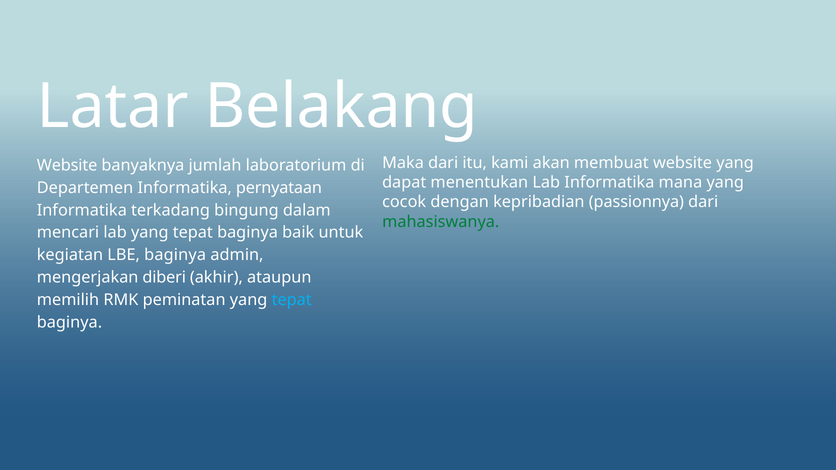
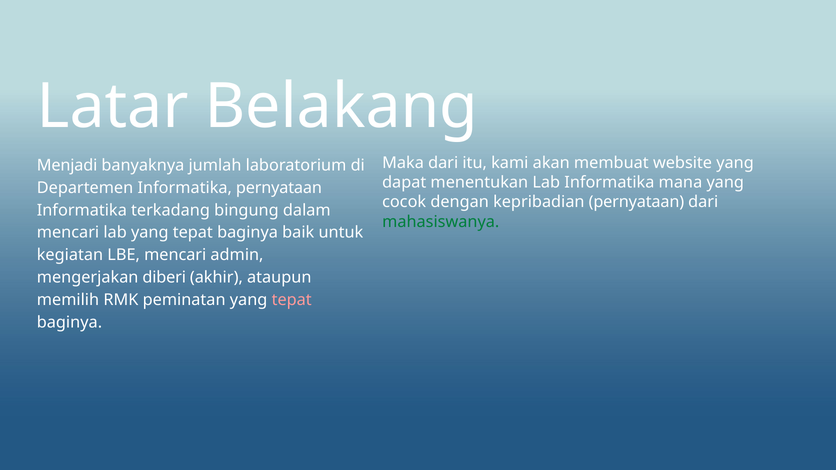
Website at (67, 165): Website -> Menjadi
kepribadian passionnya: passionnya -> pernyataan
LBE baginya: baginya -> mencari
tepat at (292, 300) colour: light blue -> pink
